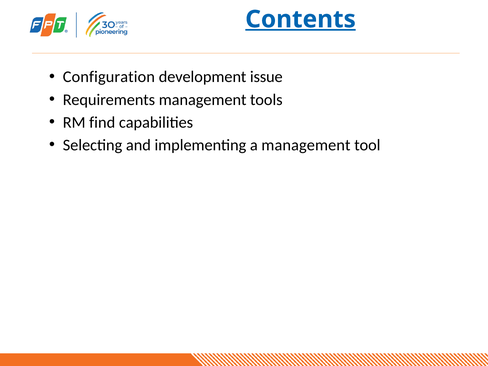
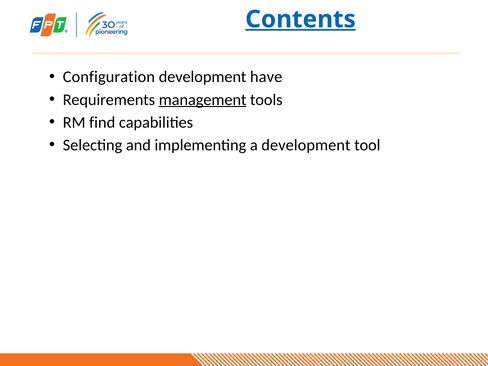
issue: issue -> have
management at (203, 100) underline: none -> present
a management: management -> development
